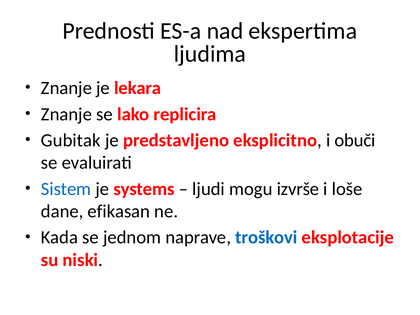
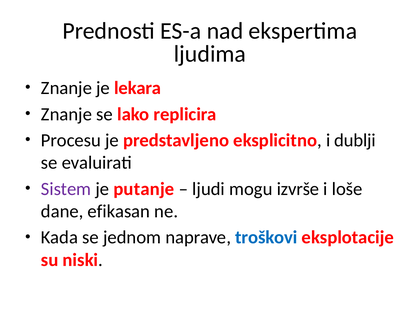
Gubitak: Gubitak -> Procesu
obuči: obuči -> dublji
Sistem colour: blue -> purple
systems: systems -> putanje
